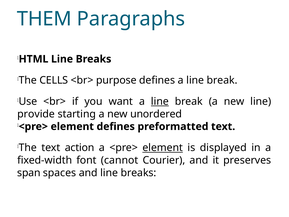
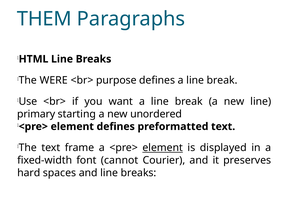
CELLS: CELLS -> WERE
line at (160, 101) underline: present -> none
provide: provide -> primary
action: action -> frame
span: span -> hard
